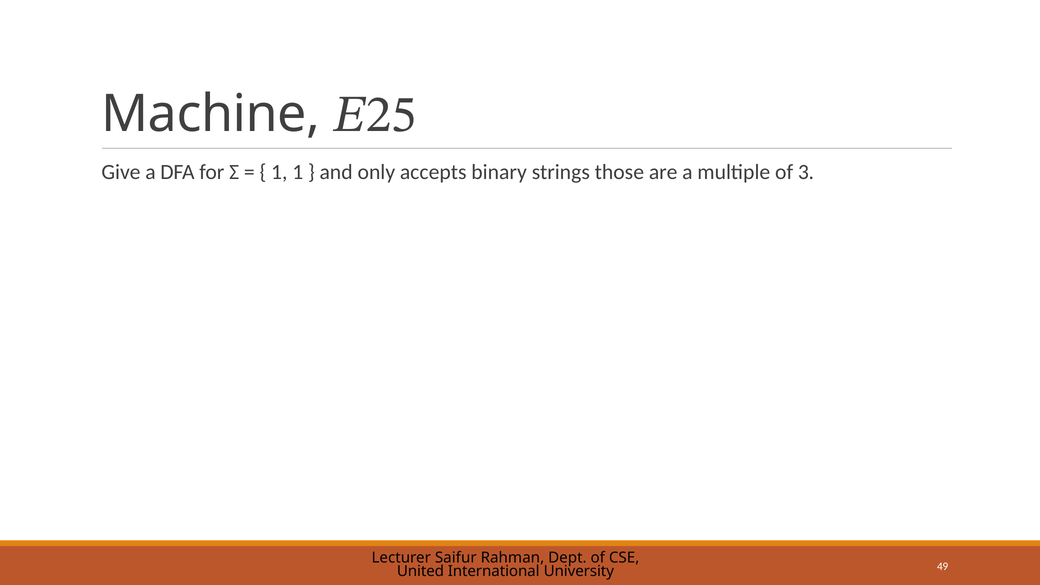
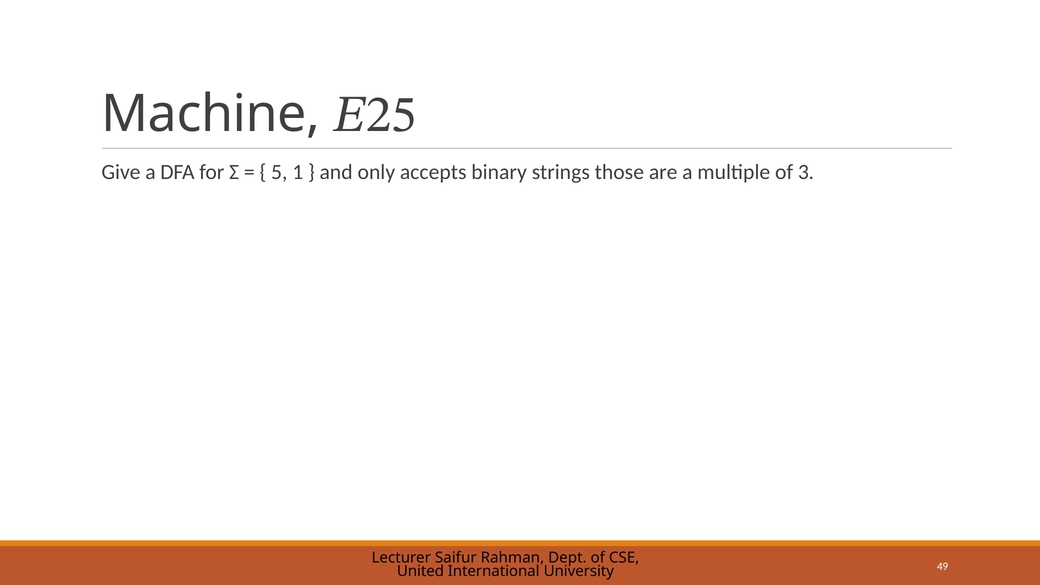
1 at (279, 172): 1 -> 5
